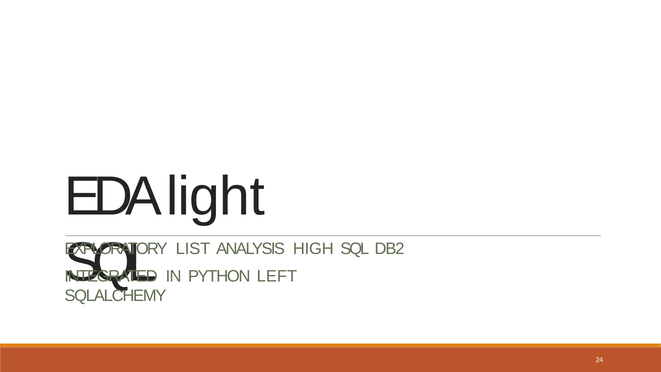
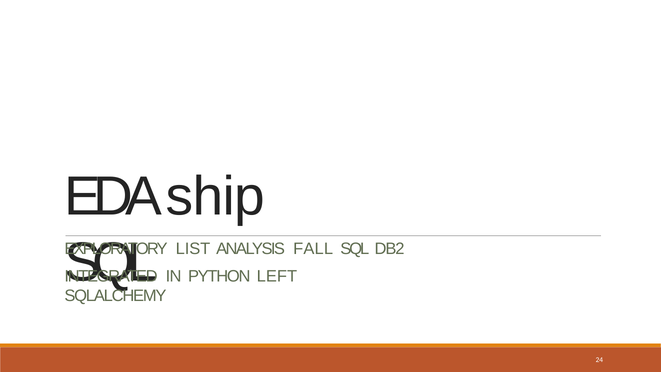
light: light -> ship
HIGH: HIGH -> FALL
